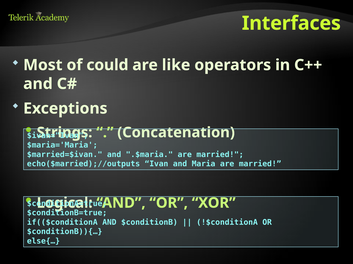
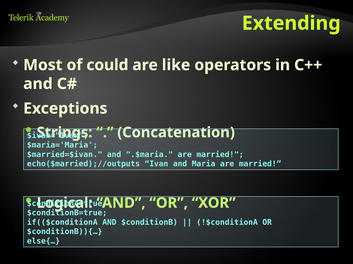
Interfaces: Interfaces -> Extending
